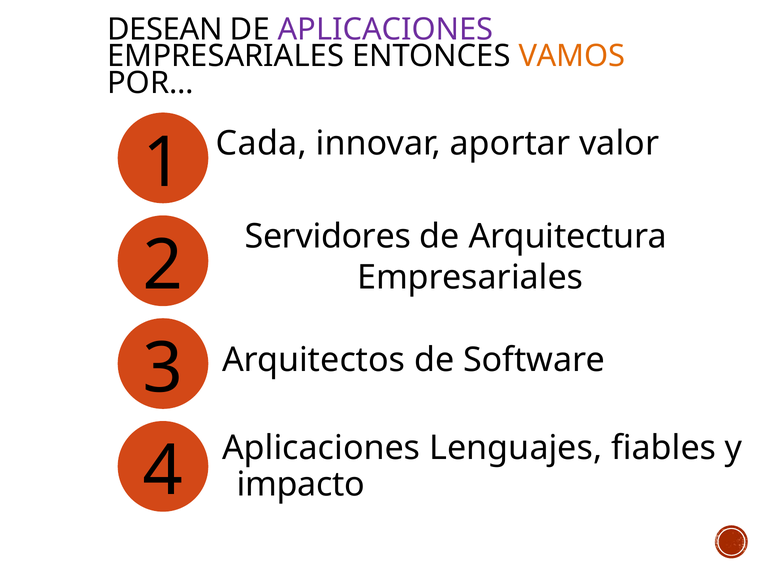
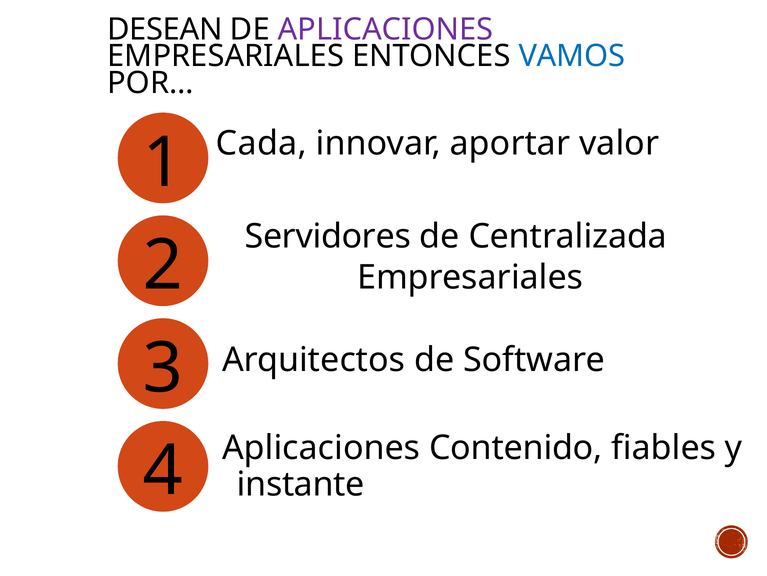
VAMOS colour: orange -> blue
Arquitectura: Arquitectura -> Centralizada
Lenguajes: Lenguajes -> Contenido
impacto: impacto -> instante
